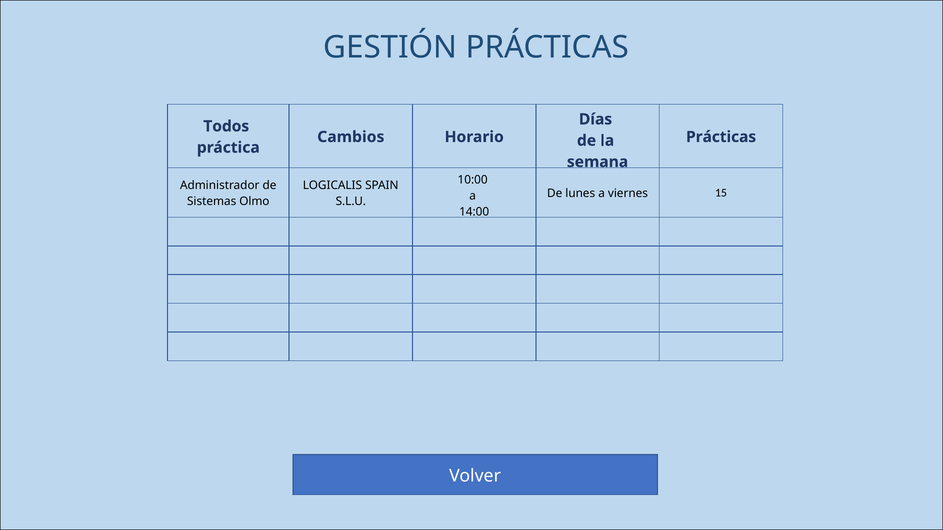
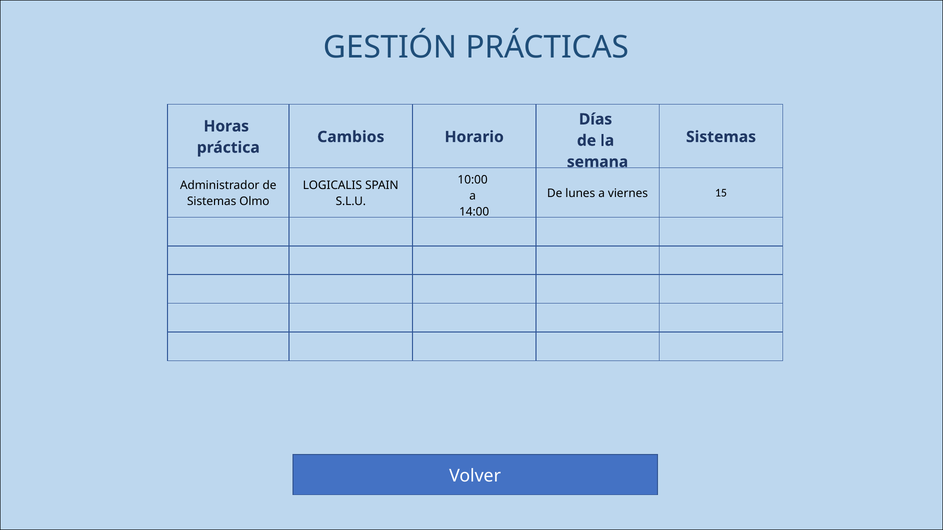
Todos: Todos -> Horas
Prácticas at (721, 137): Prácticas -> Sistemas
